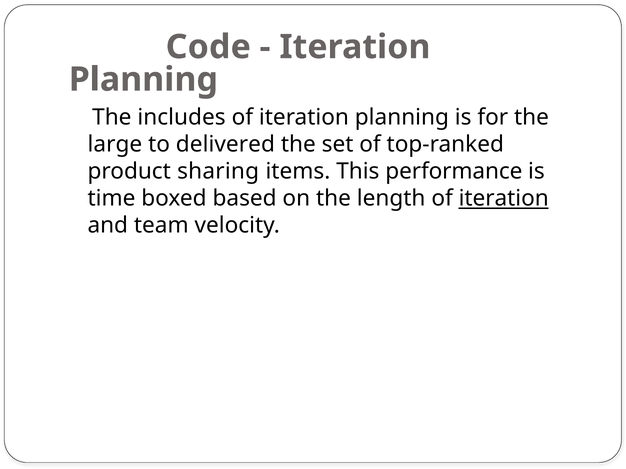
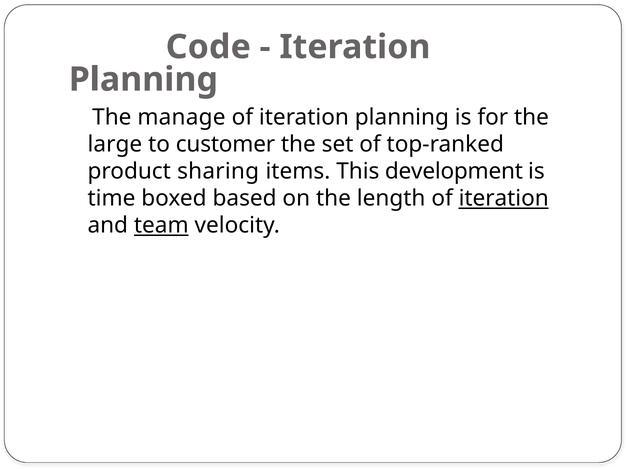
includes: includes -> manage
delivered: delivered -> customer
performance: performance -> development
team underline: none -> present
